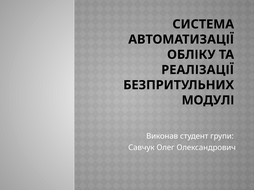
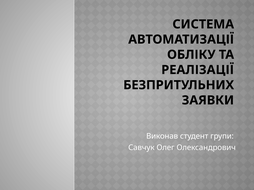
МОДУЛІ: МОДУЛІ -> ЗАЯВКИ
